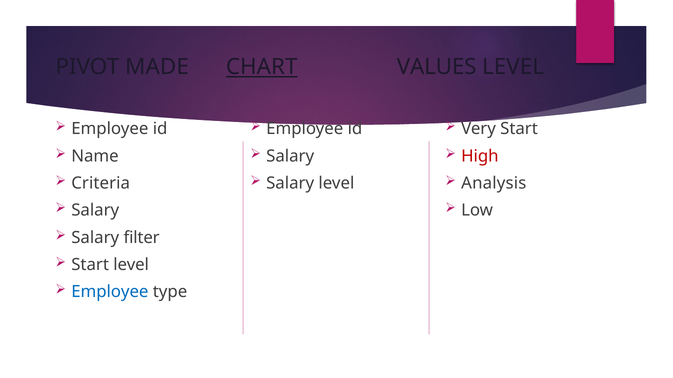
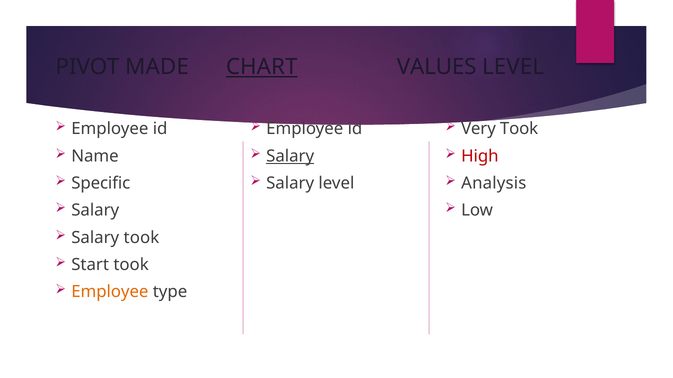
Very Start: Start -> Took
Salary at (290, 156) underline: none -> present
Criteria: Criteria -> Specific
Salary filter: filter -> took
Start level: level -> took
Employee at (110, 292) colour: blue -> orange
